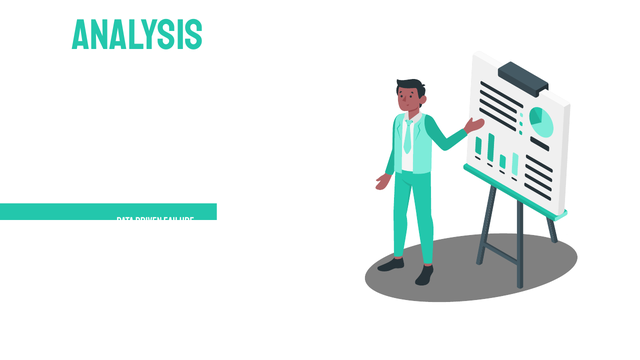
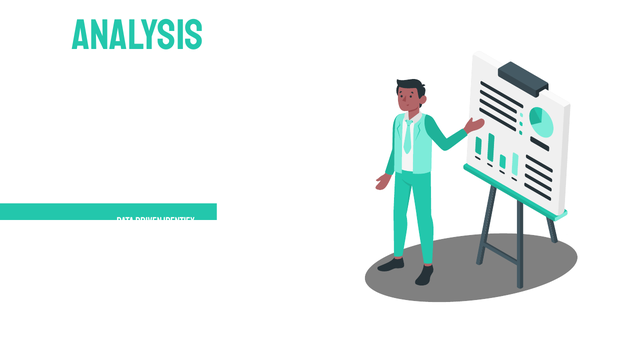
FAILURE: FAILURE -> IDENTIFY
